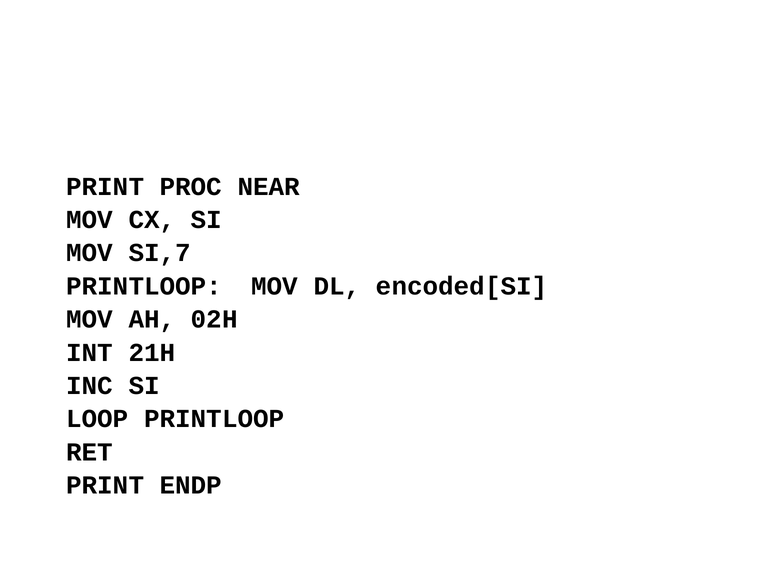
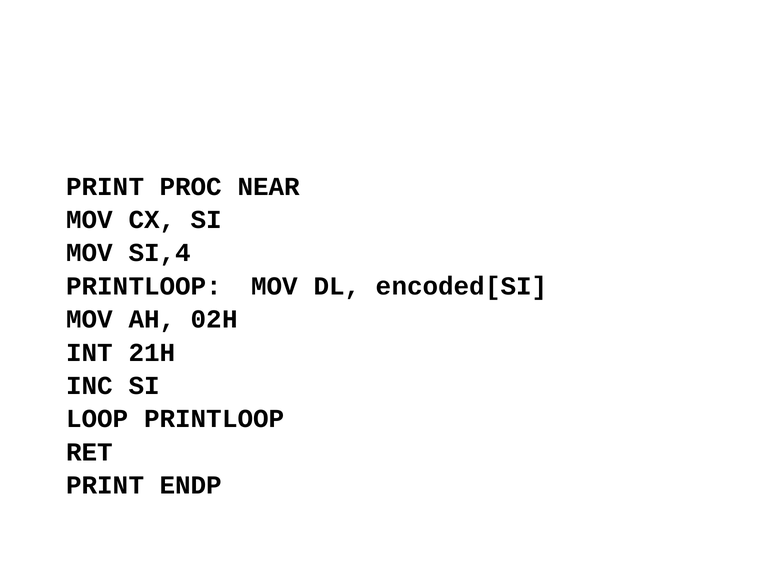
SI,7: SI,7 -> SI,4
